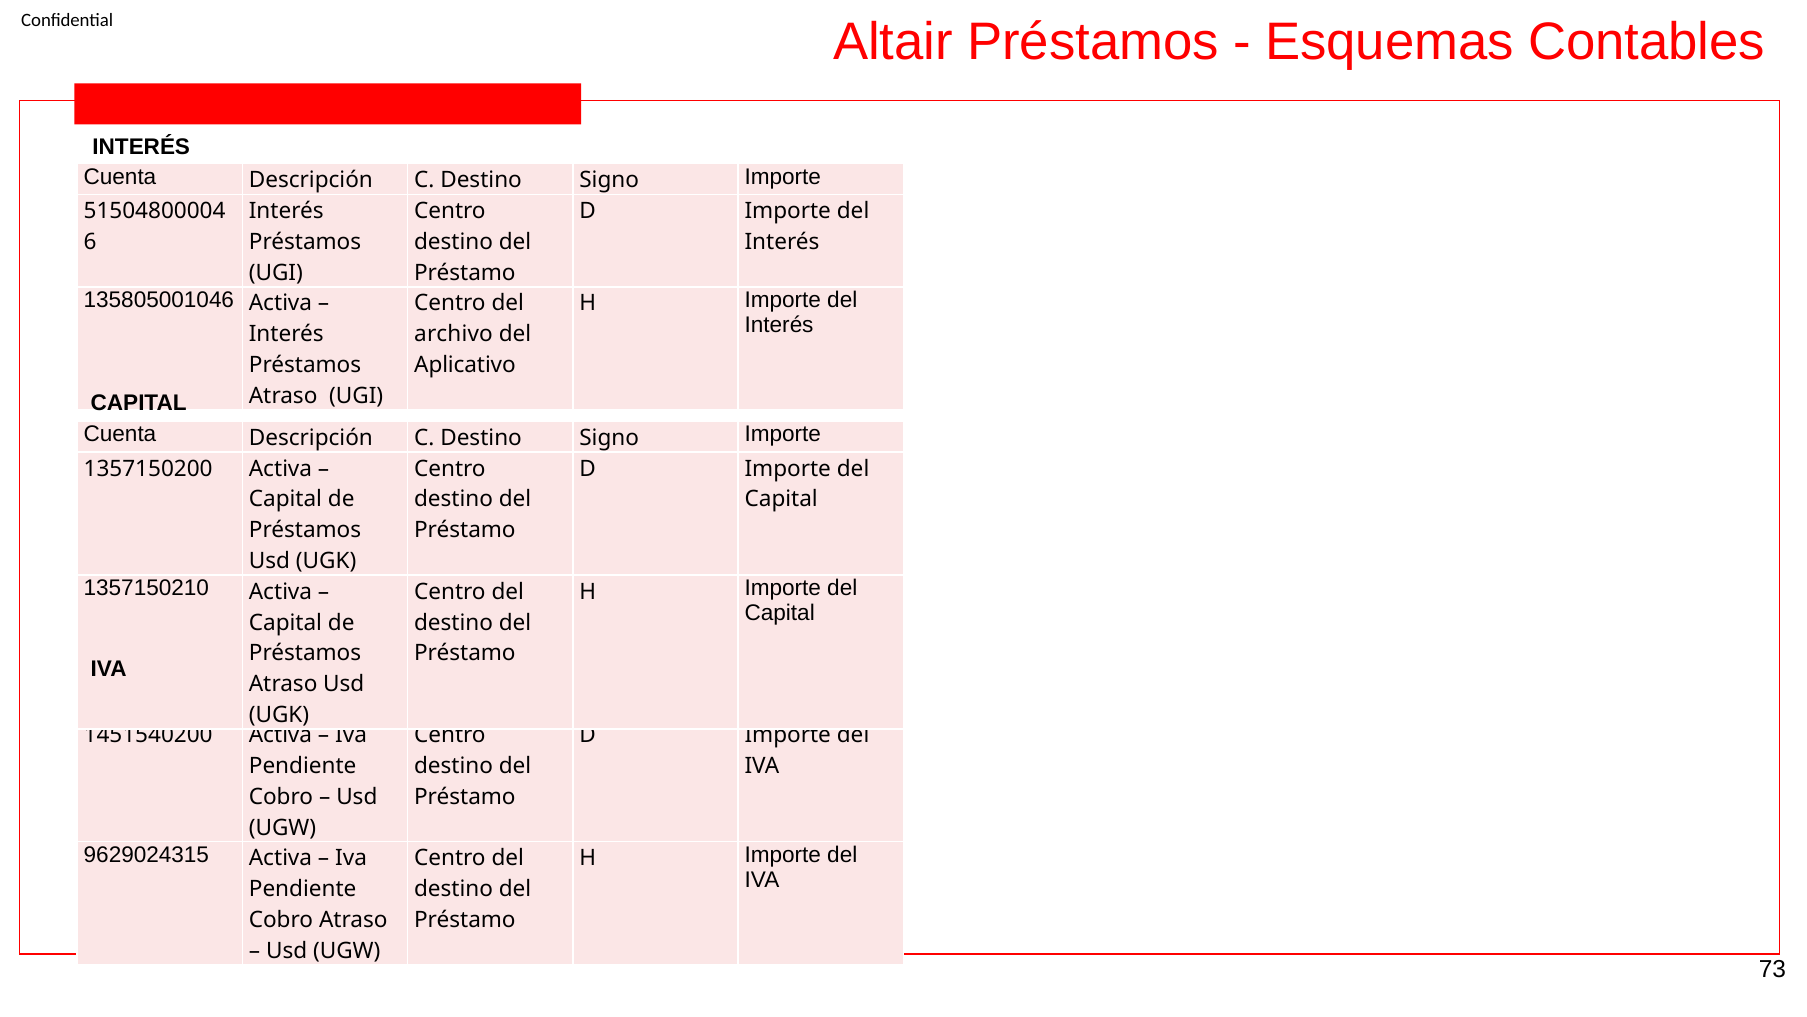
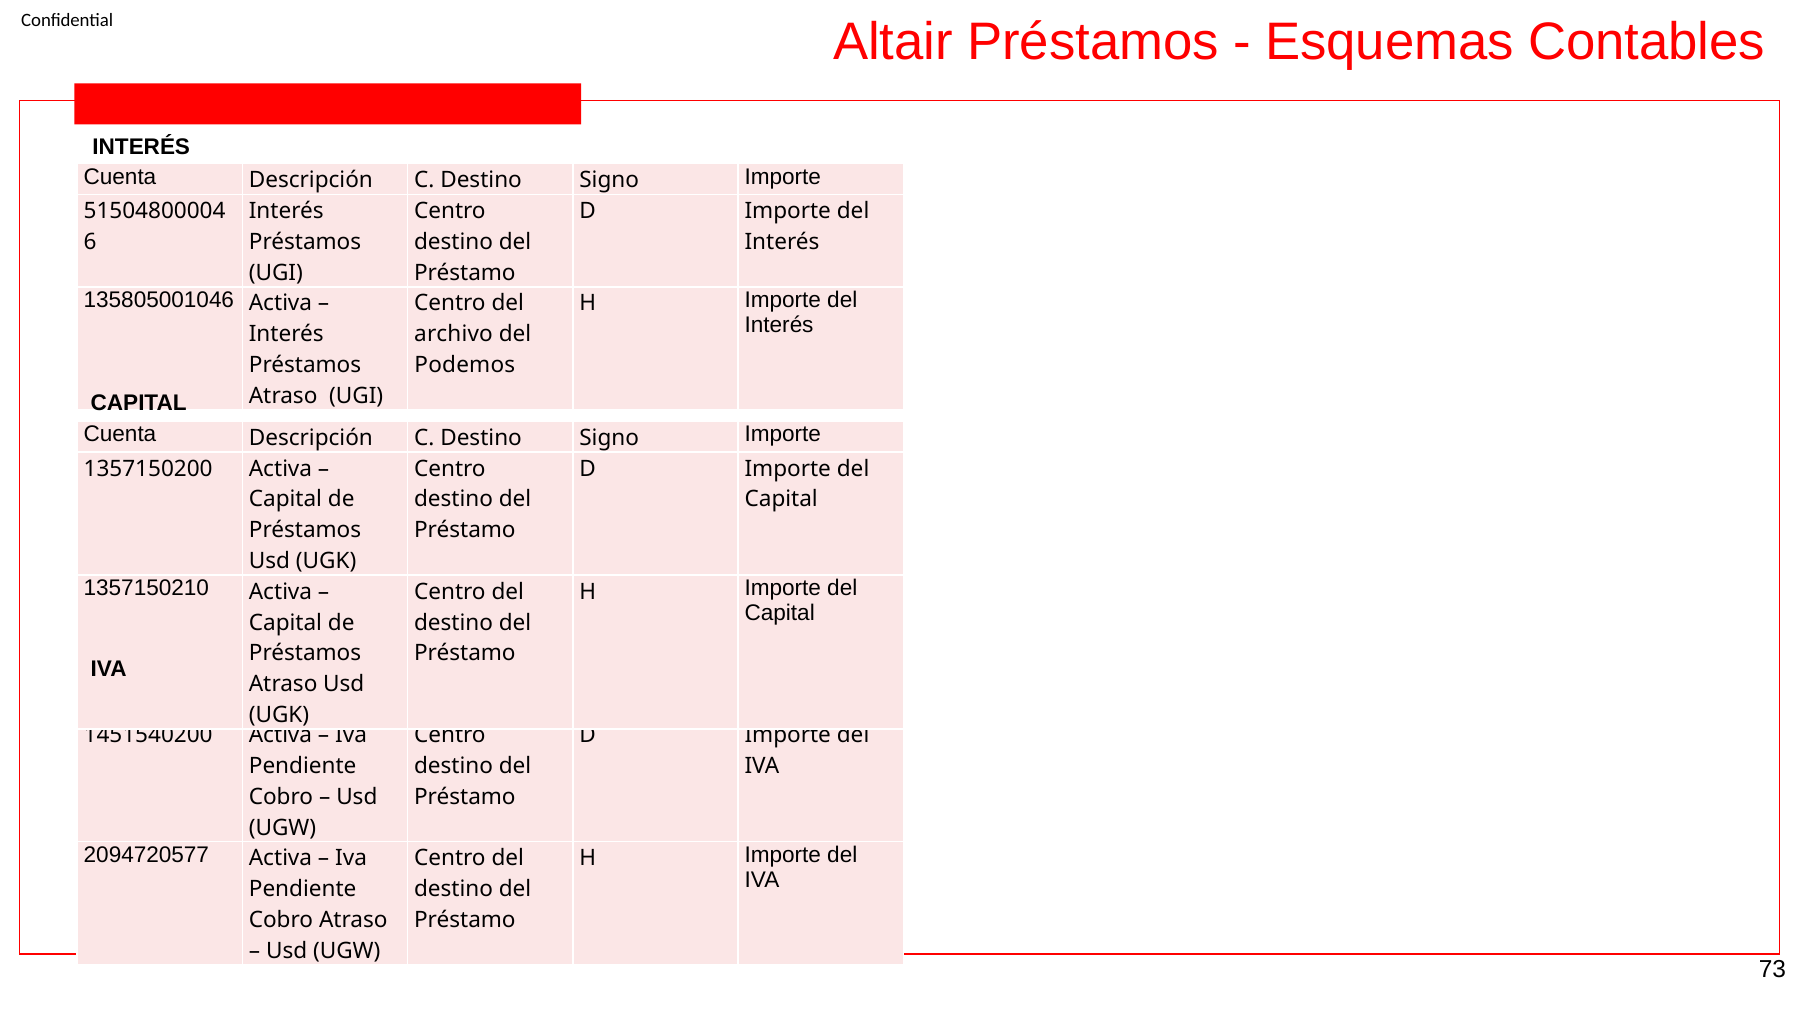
Aplicativo: Aplicativo -> Podemos
9629024315: 9629024315 -> 2094720577
